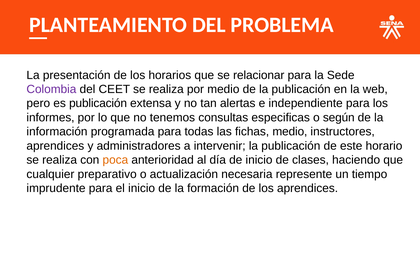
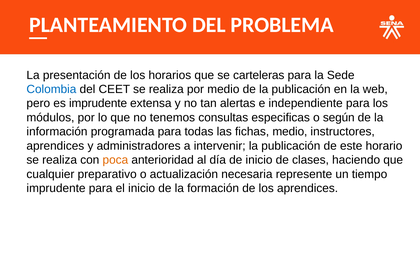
relacionar: relacionar -> carteleras
Colombia colour: purple -> blue
es publicación: publicación -> imprudente
informes: informes -> módulos
